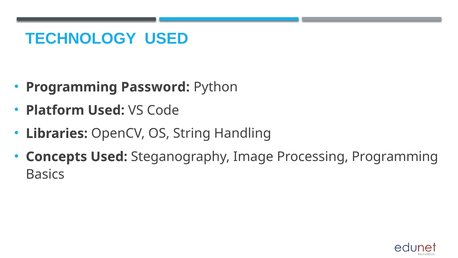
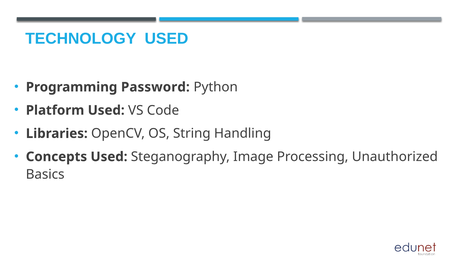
Processing Programming: Programming -> Unauthorized
